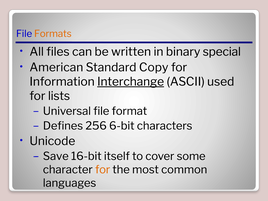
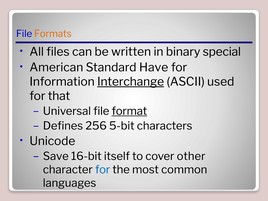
Copy: Copy -> Have
lists: lists -> that
format underline: none -> present
6-bit: 6-bit -> 5-bit
some: some -> other
for at (103, 170) colour: orange -> blue
